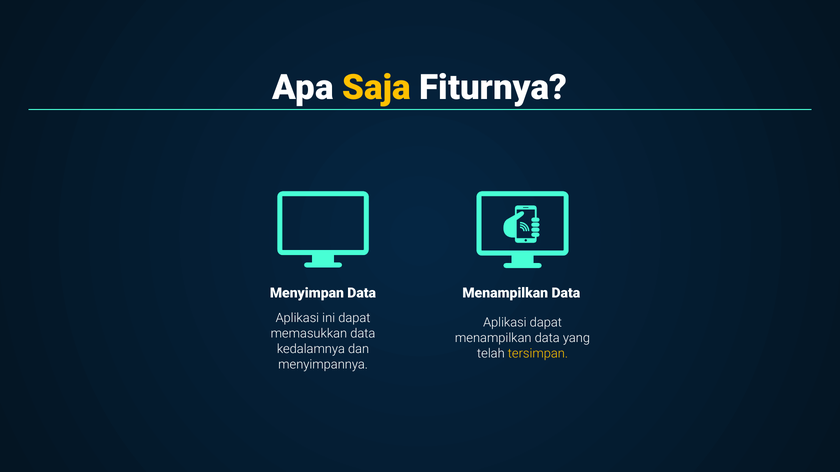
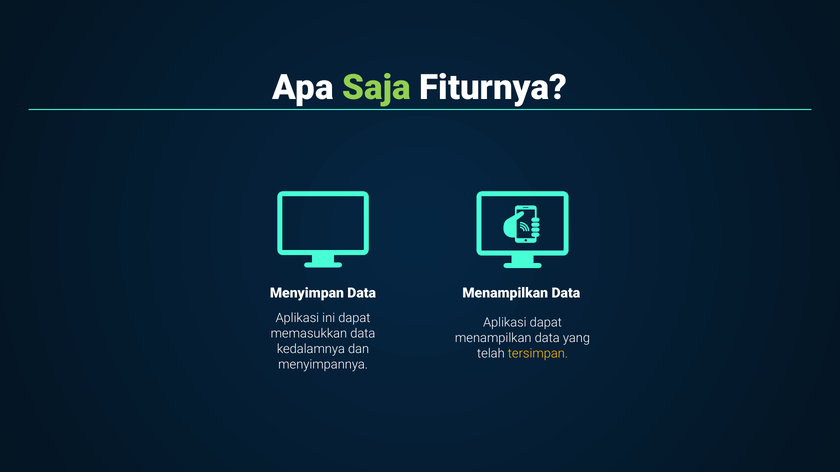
Saja colour: yellow -> light green
